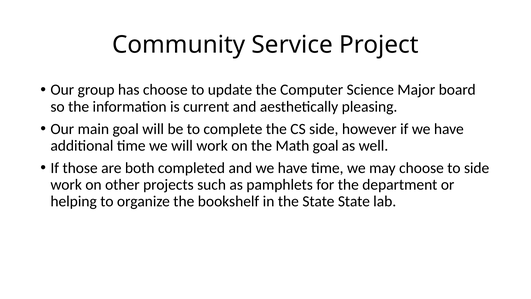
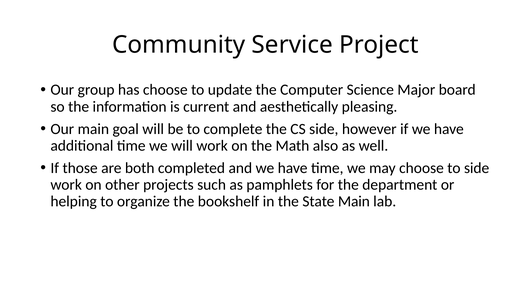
Math goal: goal -> also
State State: State -> Main
